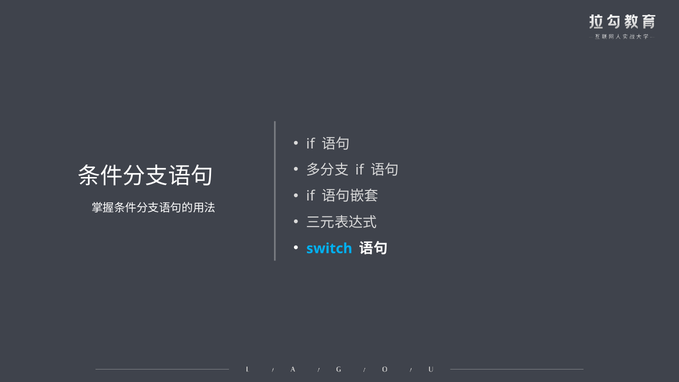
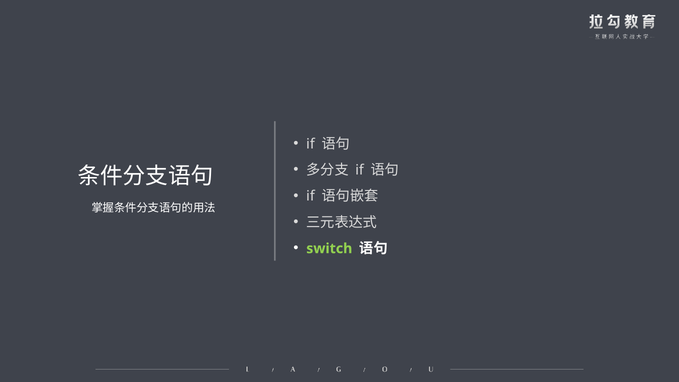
switch colour: light blue -> light green
